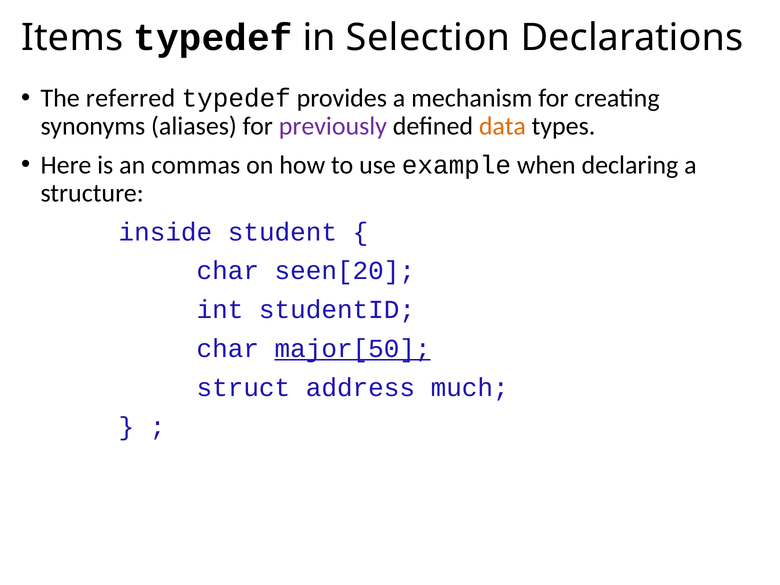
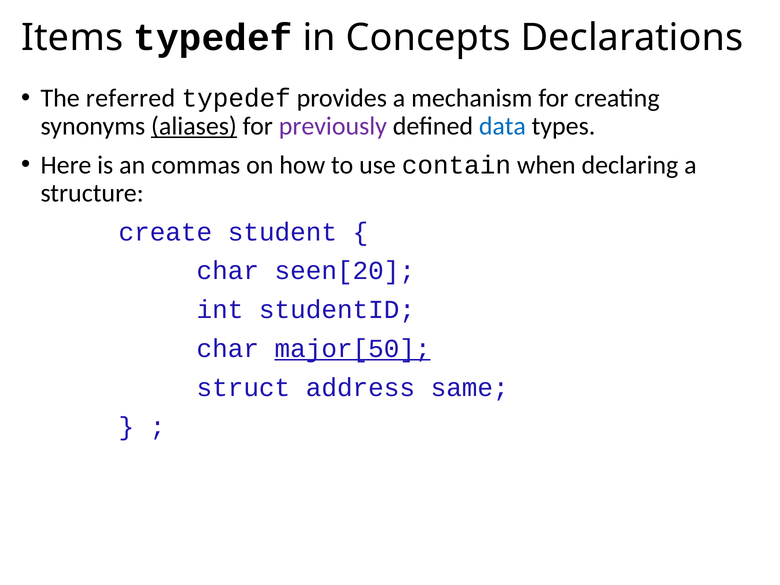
Selection: Selection -> Concepts
aliases underline: none -> present
data colour: orange -> blue
example: example -> contain
inside: inside -> create
much: much -> same
